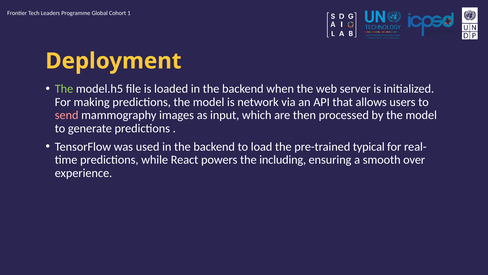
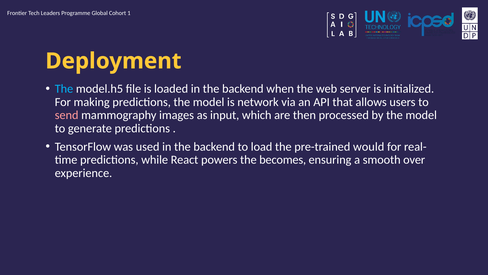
The at (64, 89) colour: light green -> light blue
typical: typical -> would
including: including -> becomes
